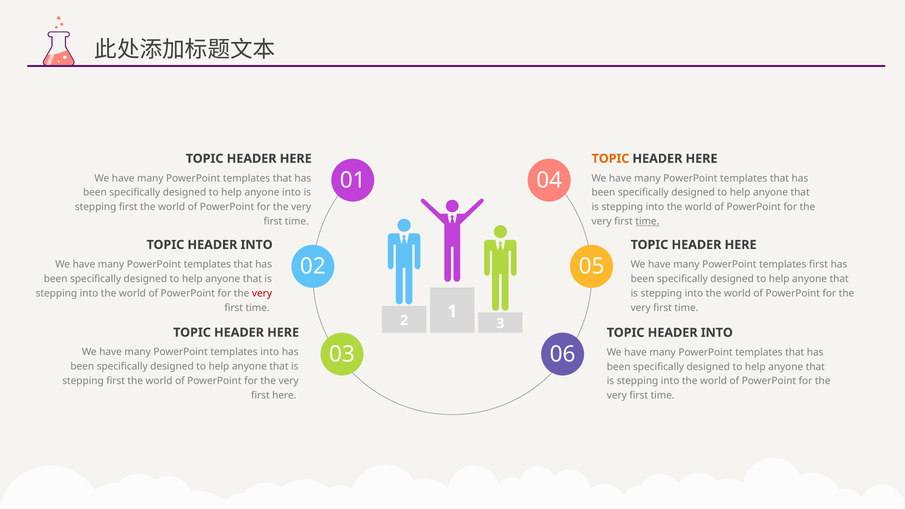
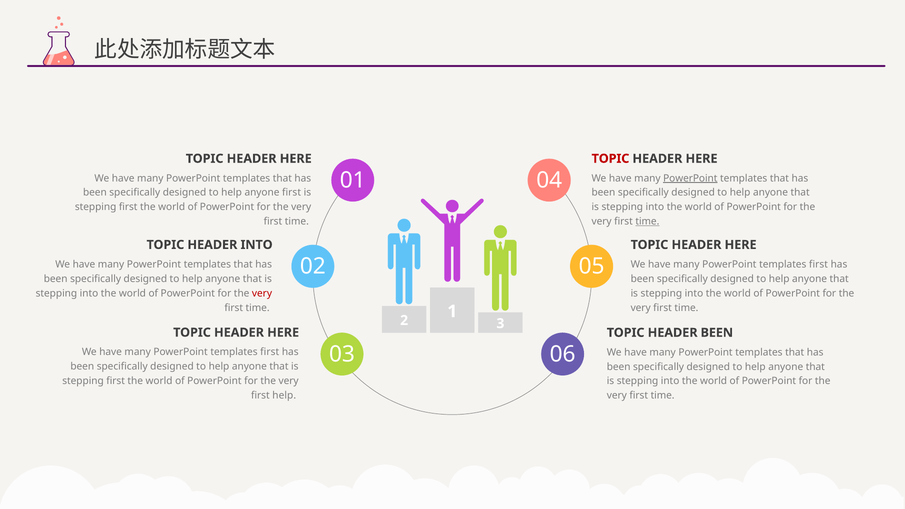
TOPIC at (610, 159) colour: orange -> red
PowerPoint at (690, 178) underline: none -> present
anyone into: into -> first
INTO at (717, 333): INTO -> BEEN
into at (270, 352): into -> first
first here: here -> help
